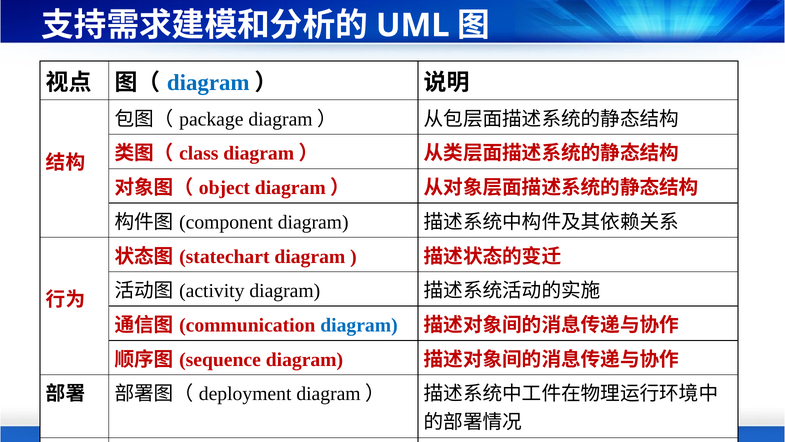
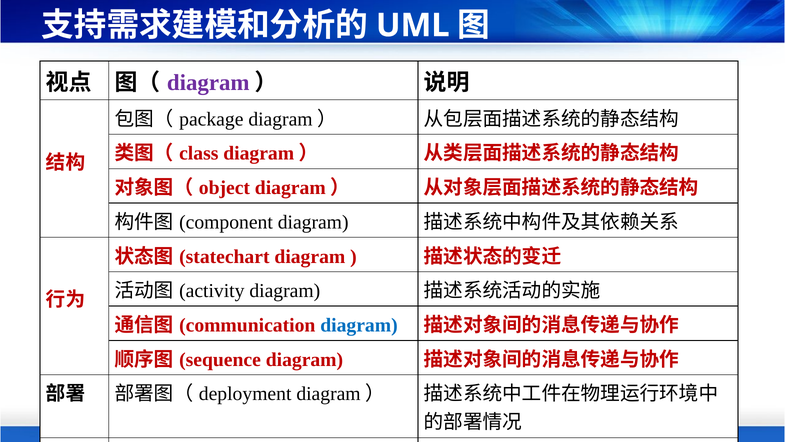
diagram at (208, 83) colour: blue -> purple
